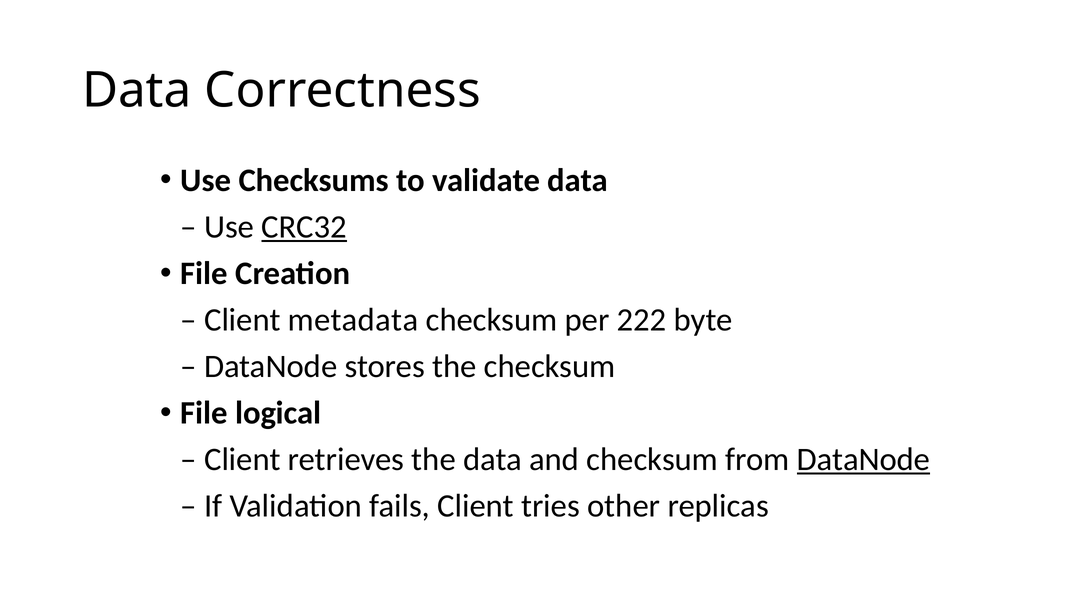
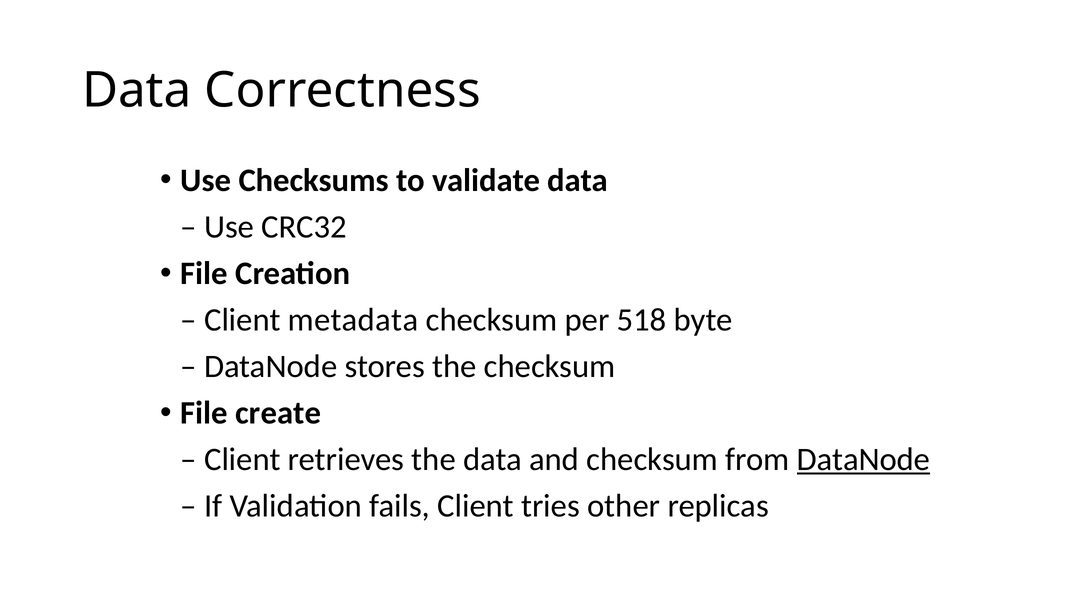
CRC32 underline: present -> none
222: 222 -> 518
logical: logical -> create
